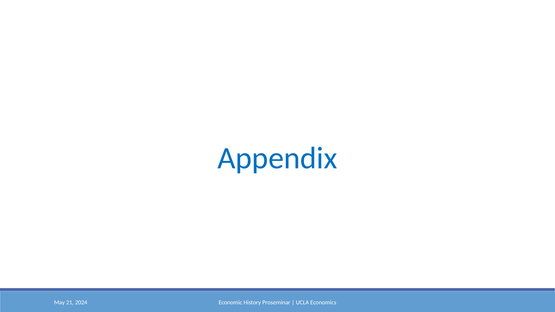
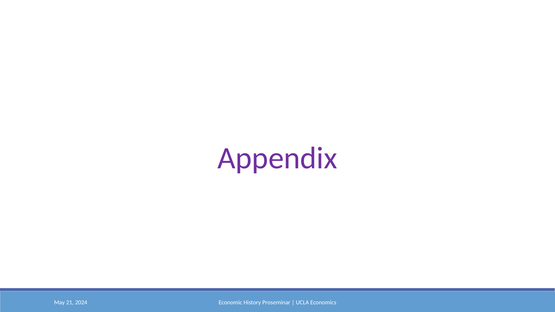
Appendix colour: blue -> purple
